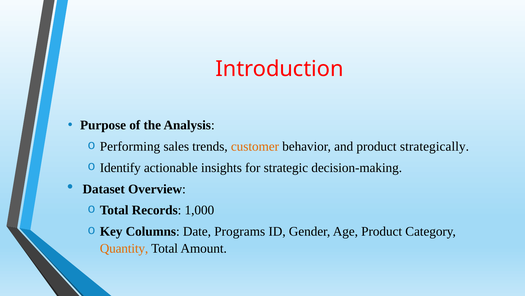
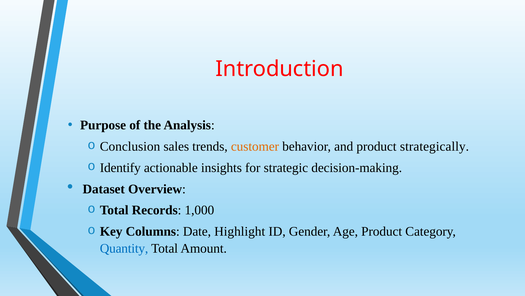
Performing: Performing -> Conclusion
Programs: Programs -> Highlight
Quantity colour: orange -> blue
